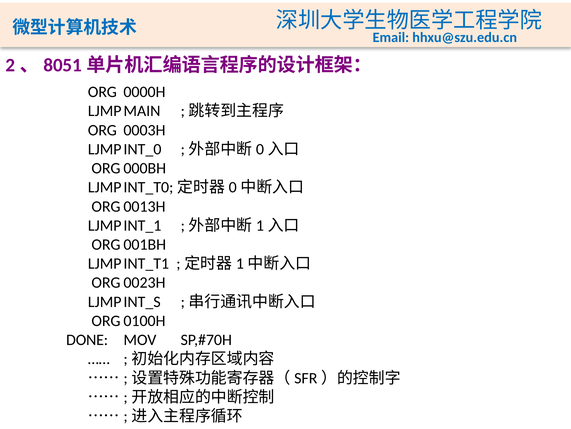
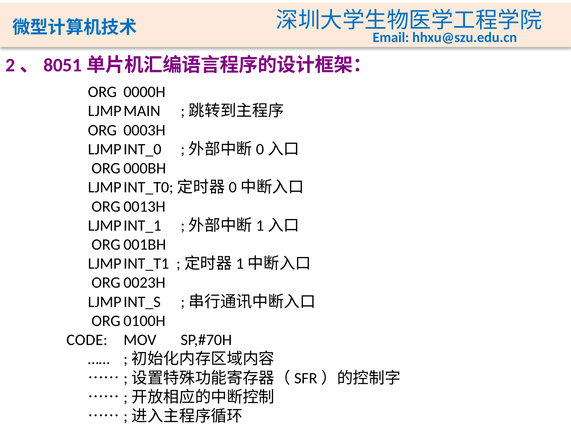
DONE: DONE -> CODE
